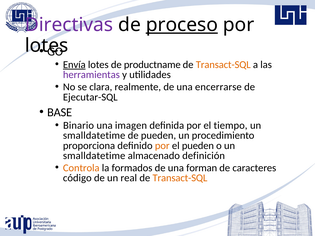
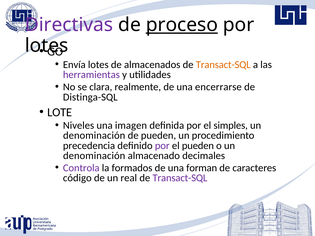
Envía underline: present -> none
productname: productname -> almacenados
Ejecutar-SQL: Ejecutar-SQL -> Distinga-SQL
BASE: BASE -> LOTE
Binario: Binario -> Niveles
tiempo: tiempo -> simples
smalldatetime at (94, 136): smalldatetime -> denominación
proporciona: proporciona -> precedencia
por at (162, 146) colour: orange -> purple
smalldatetime at (94, 156): smalldatetime -> denominación
definición: definición -> decimales
Controla colour: orange -> purple
Transact-SQL at (180, 178) colour: orange -> purple
